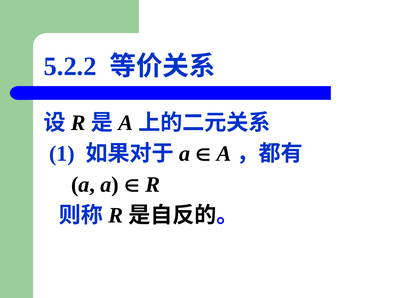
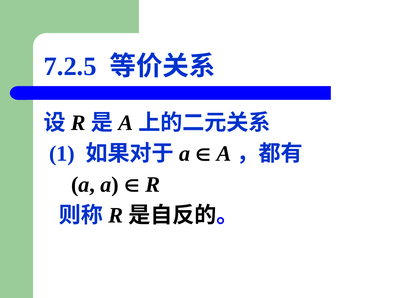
5.2.2: 5.2.2 -> 7.2.5
